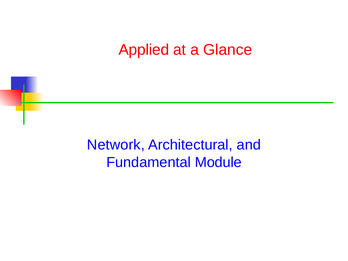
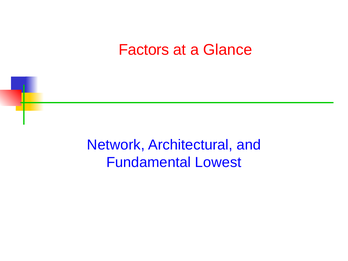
Applied: Applied -> Factors
Module: Module -> Lowest
